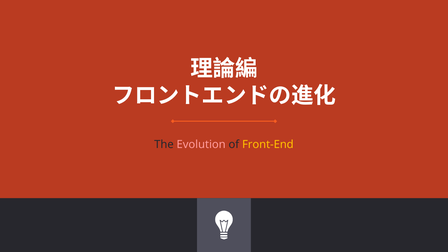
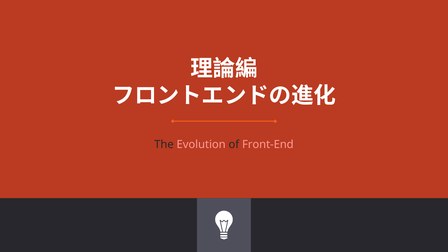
Front-End colour: yellow -> pink
